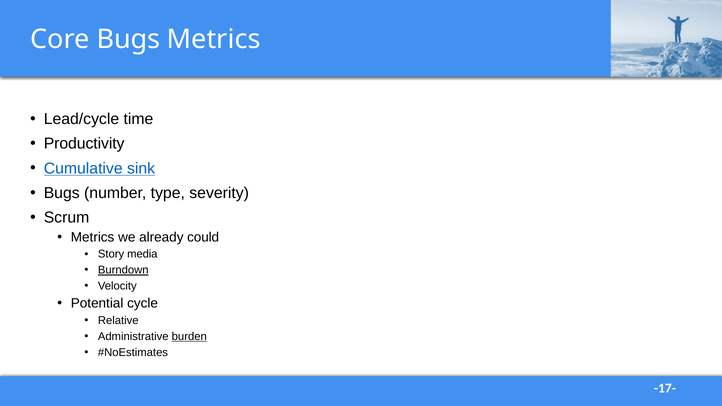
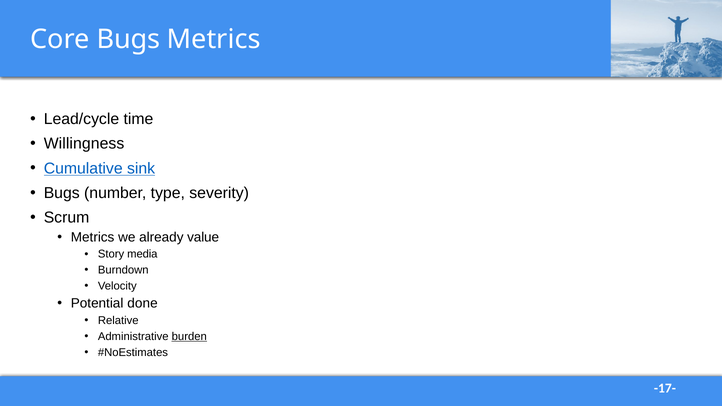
Productivity: Productivity -> Willingness
could: could -> value
Burndown underline: present -> none
cycle: cycle -> done
